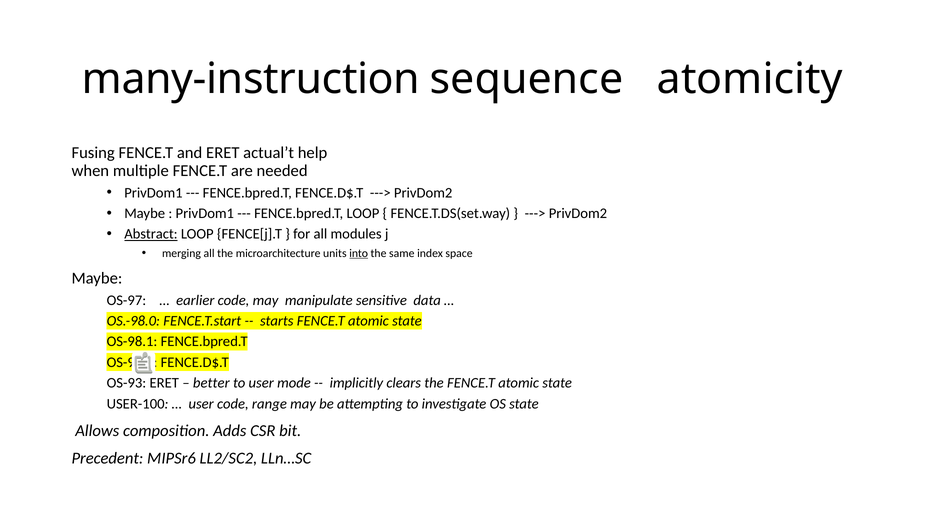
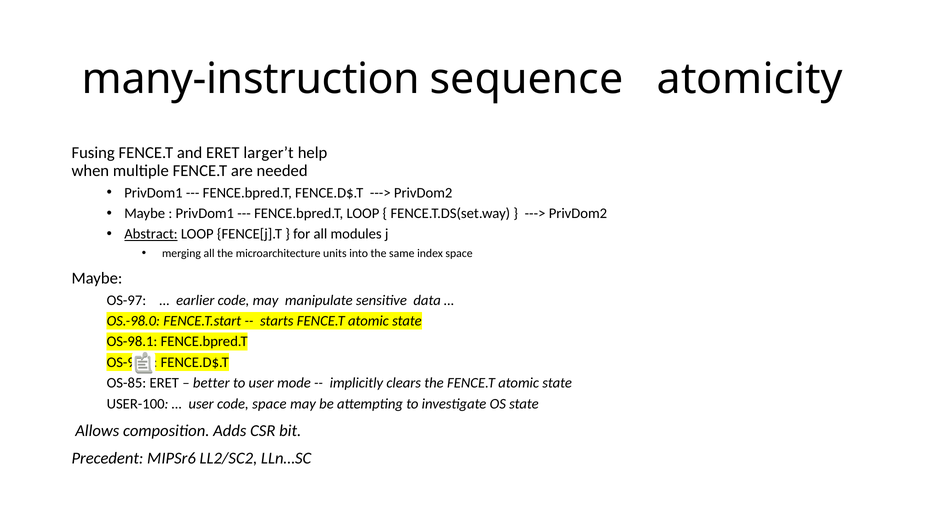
actual’t: actual’t -> larger’t
into underline: present -> none
OS-93: OS-93 -> OS-85
code range: range -> space
